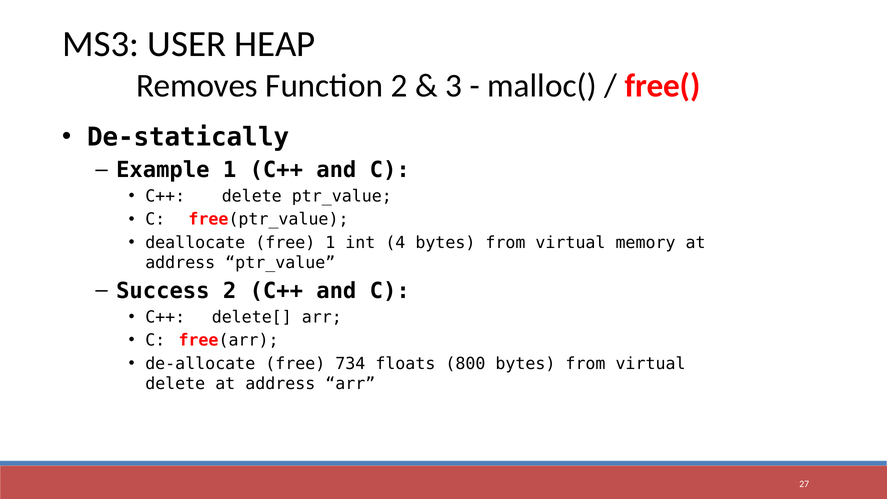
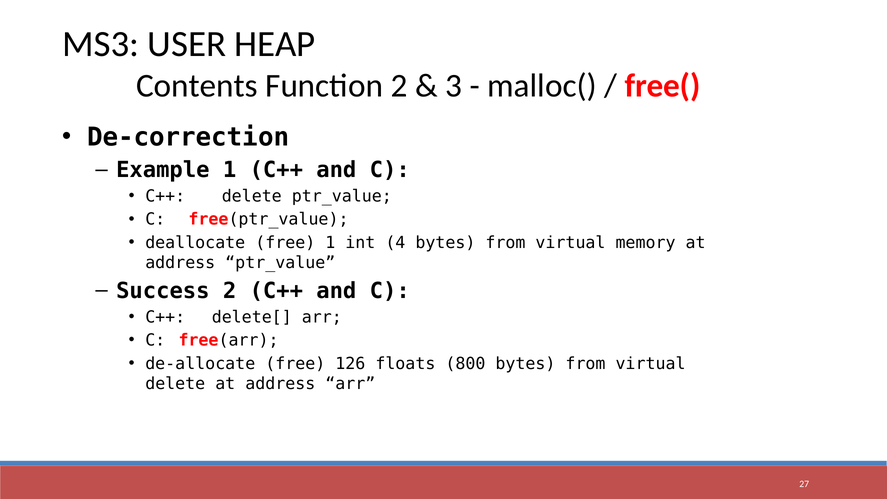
Removes: Removes -> Contents
De-statically: De-statically -> De-correction
734: 734 -> 126
